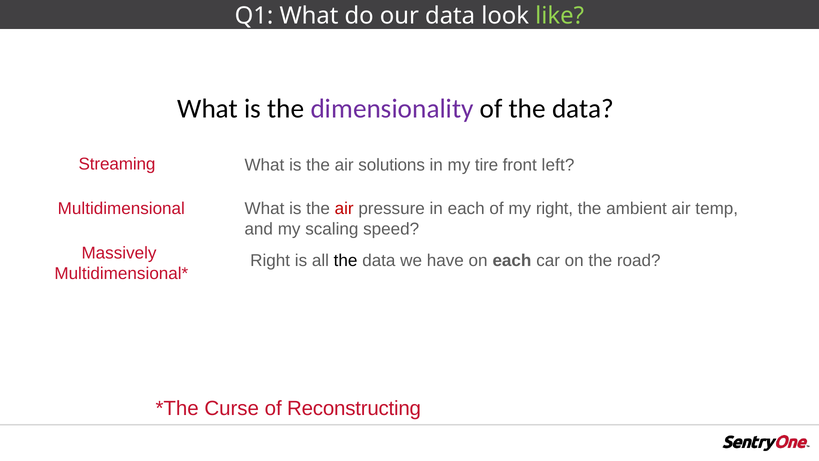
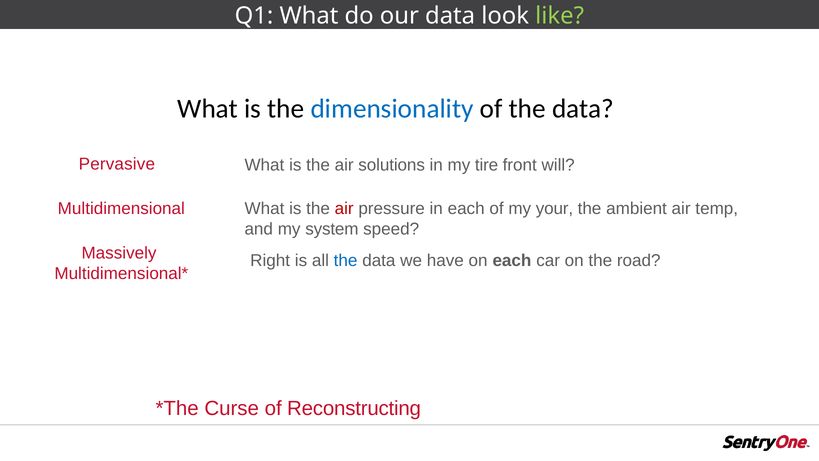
dimensionality colour: purple -> blue
Streaming: Streaming -> Pervasive
left: left -> will
my right: right -> your
scaling: scaling -> system
the at (346, 260) colour: black -> blue
